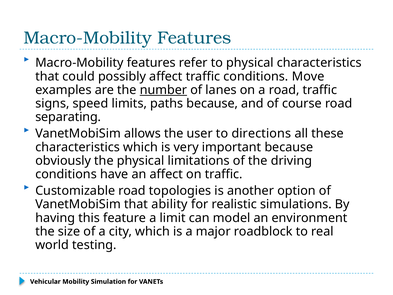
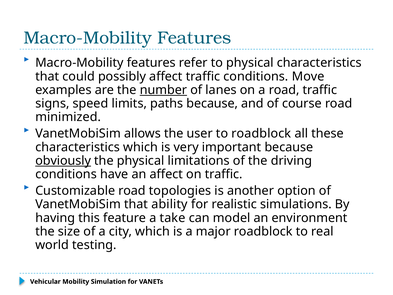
separating: separating -> minimized
to directions: directions -> roadblock
obviously underline: none -> present
limit: limit -> take
